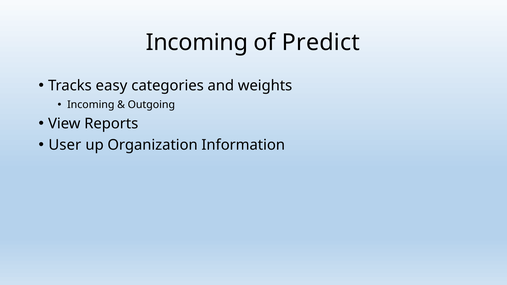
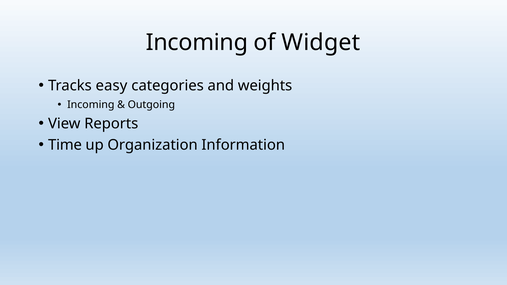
Predict: Predict -> Widget
User: User -> Time
